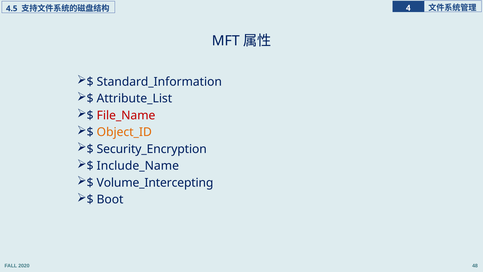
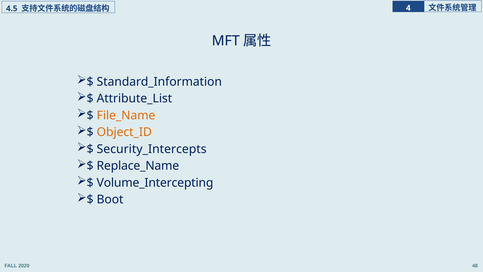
File_Name colour: red -> orange
Security_Encryption: Security_Encryption -> Security_Intercepts
Include_Name: Include_Name -> Replace_Name
